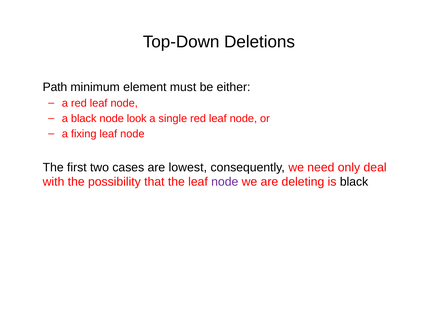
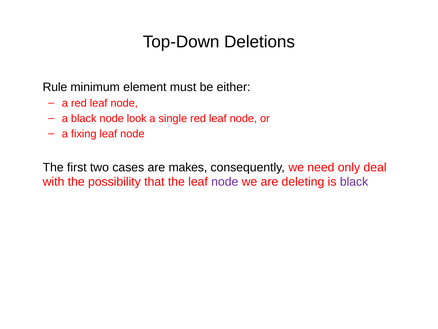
Path: Path -> Rule
lowest: lowest -> makes
black at (354, 182) colour: black -> purple
